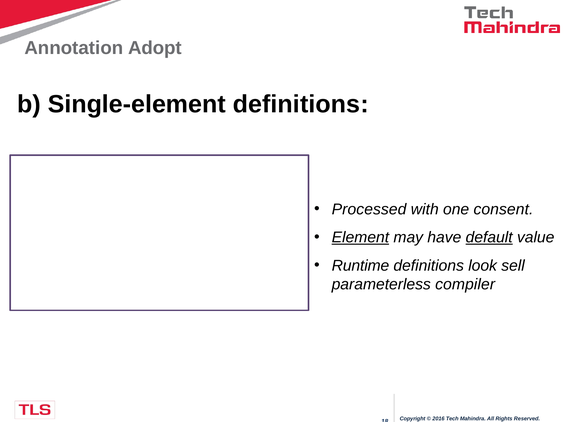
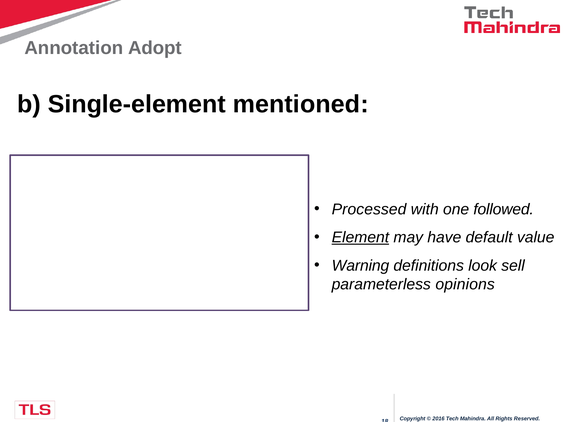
Single-element definitions: definitions -> mentioned
consent: consent -> followed
default at (489, 238) underline: present -> none
Runtime: Runtime -> Warning
compiler: compiler -> opinions
